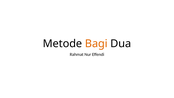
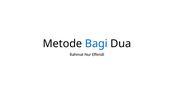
Bagi colour: orange -> blue
